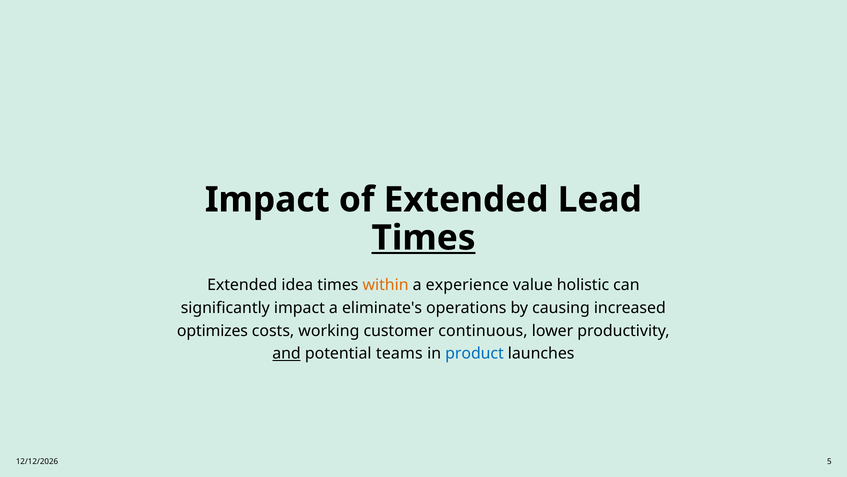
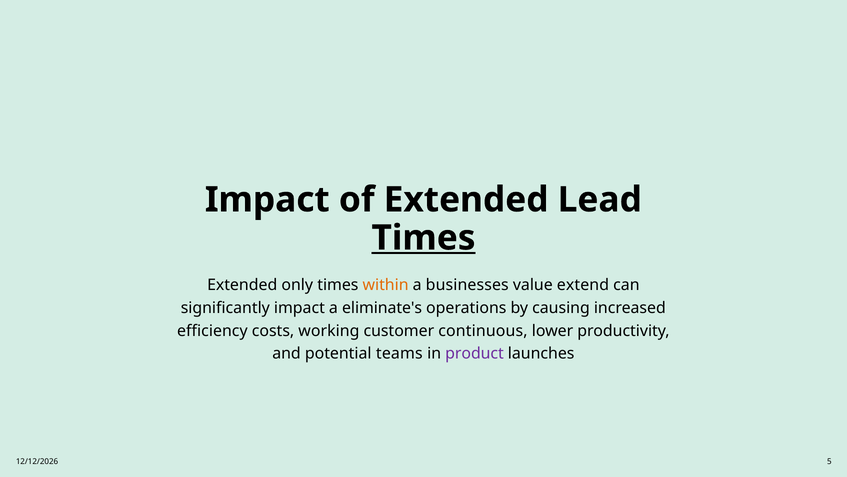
idea: idea -> only
experience: experience -> businesses
holistic: holistic -> extend
optimizes: optimizes -> efficiency
and underline: present -> none
product colour: blue -> purple
